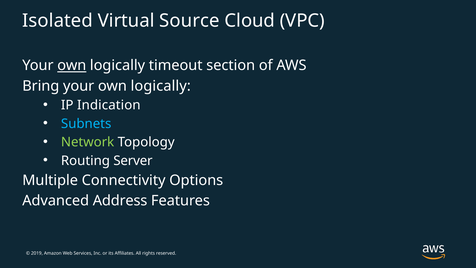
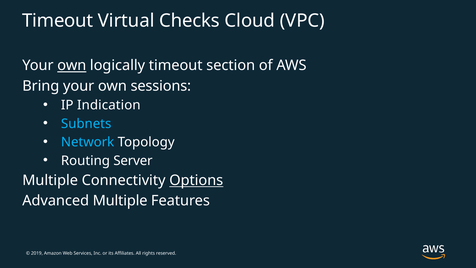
Isolated at (58, 21): Isolated -> Timeout
Source: Source -> Checks
Bring your own logically: logically -> sessions
Network colour: light green -> light blue
Options underline: none -> present
Advanced Address: Address -> Multiple
